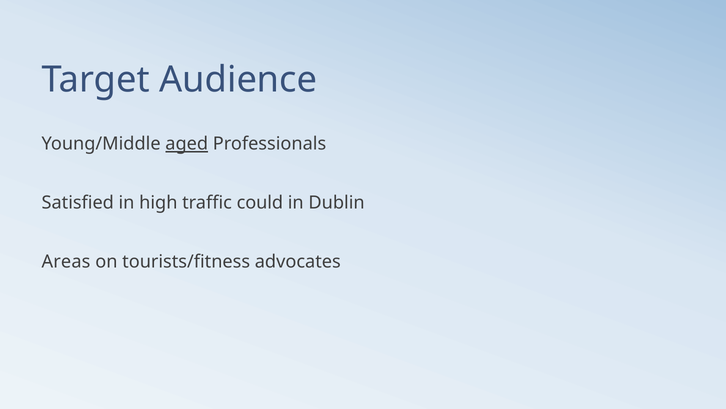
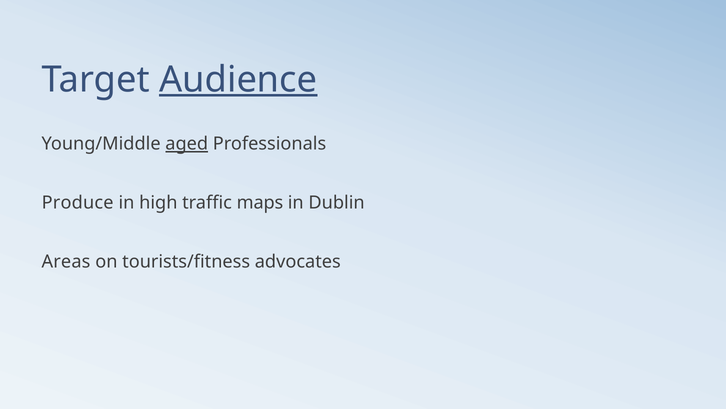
Audience underline: none -> present
Satisfied: Satisfied -> Produce
could: could -> maps
